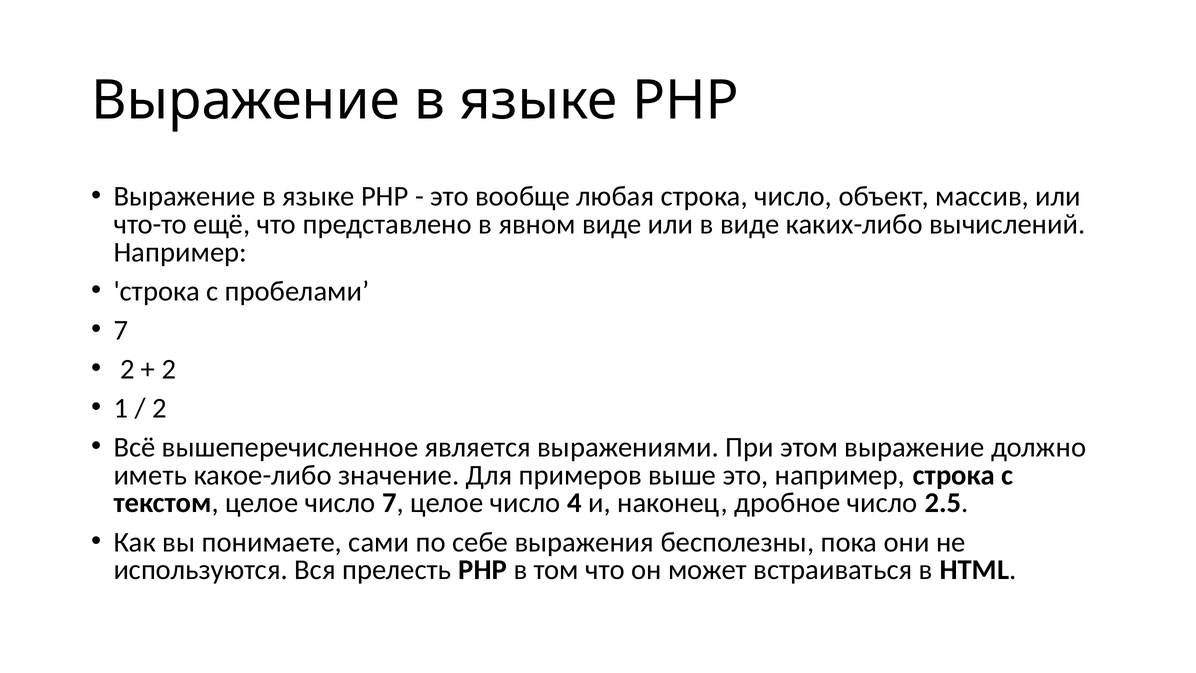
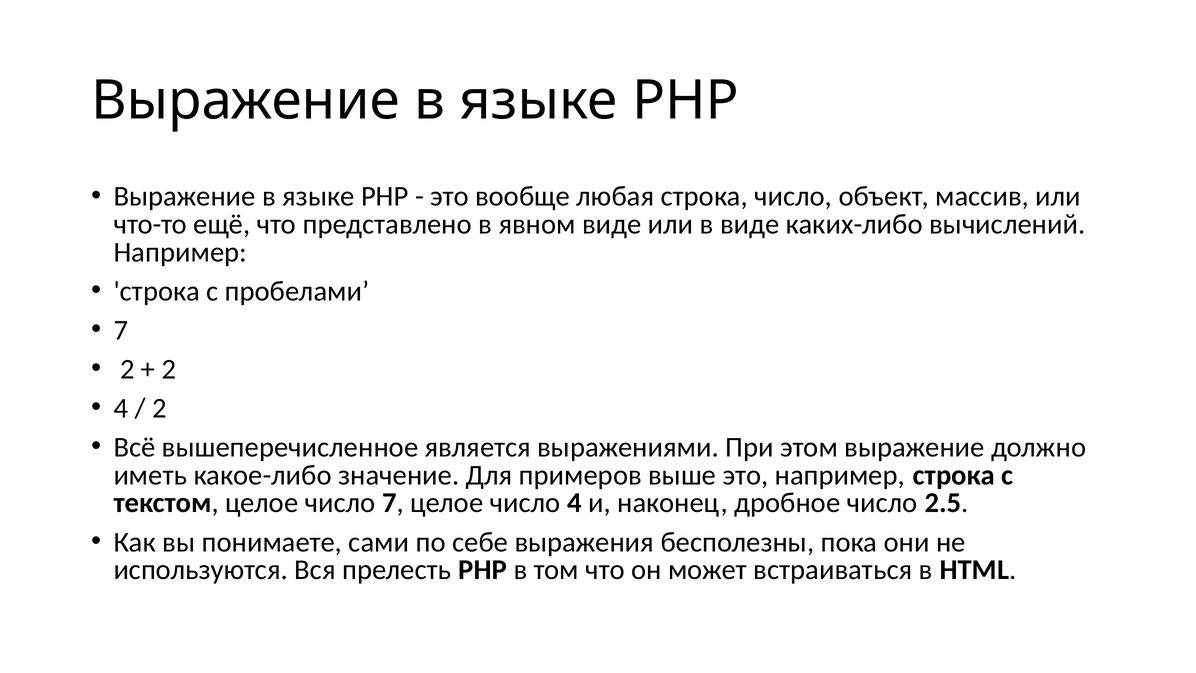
1 at (121, 408): 1 -> 4
